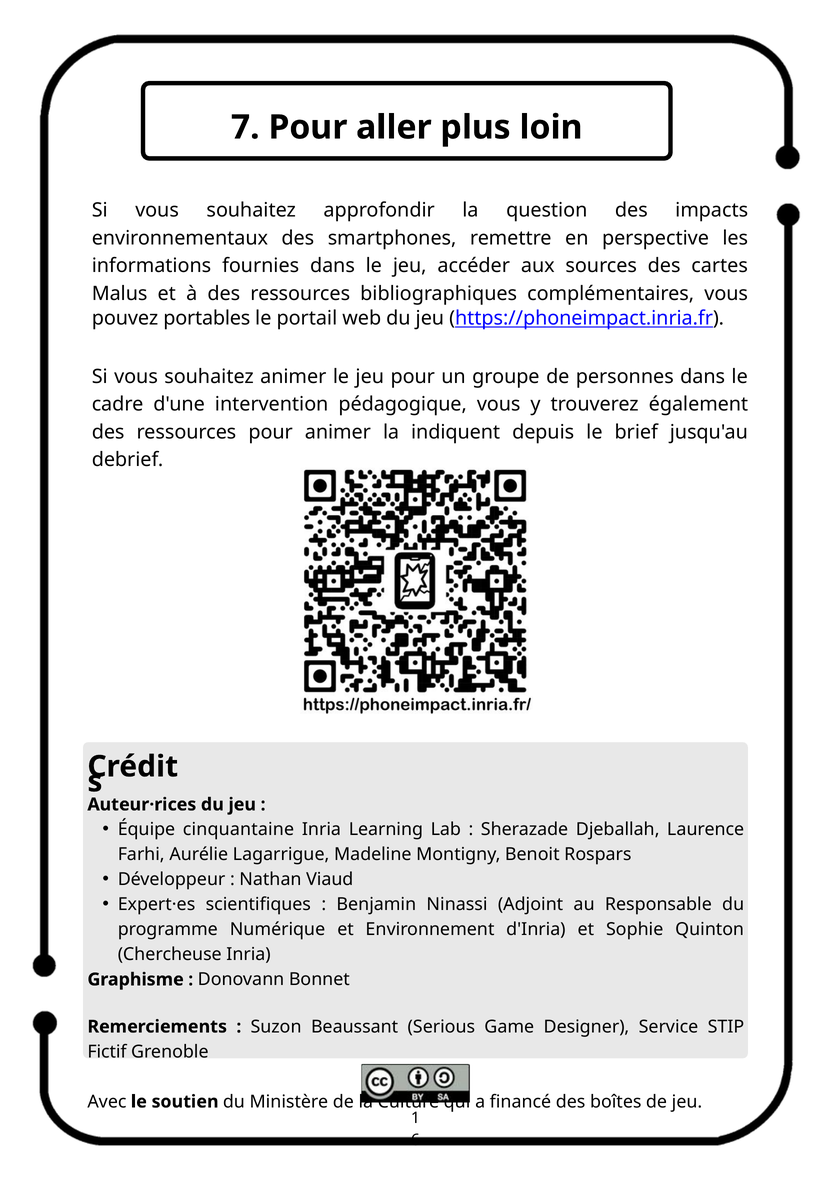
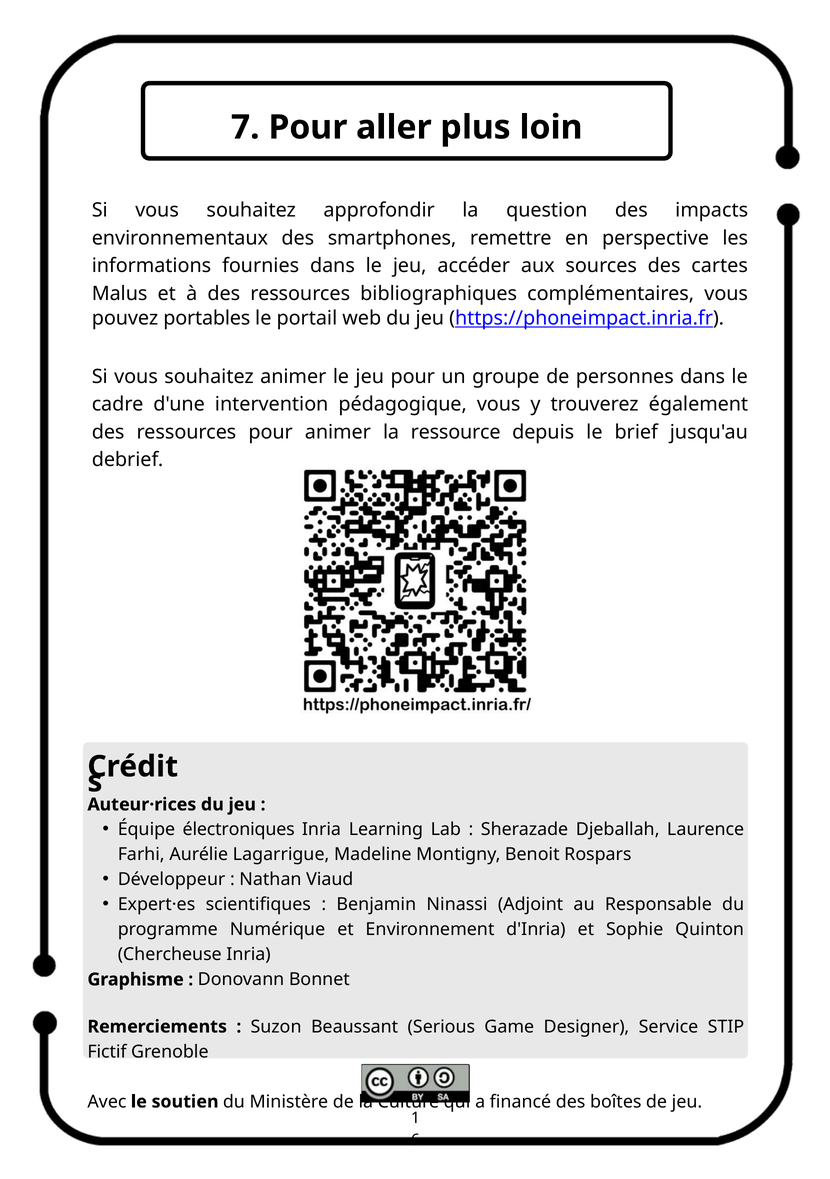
indiquent: indiquent -> ressource
cinquantaine: cinquantaine -> électroniques
